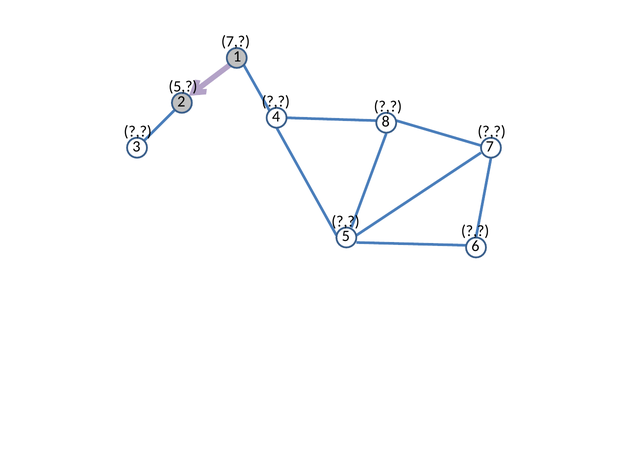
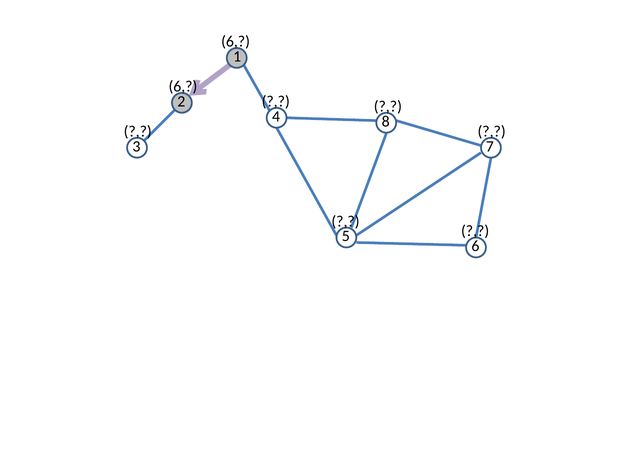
7 at (236, 42): 7 -> 6
5 at (183, 87): 5 -> 6
